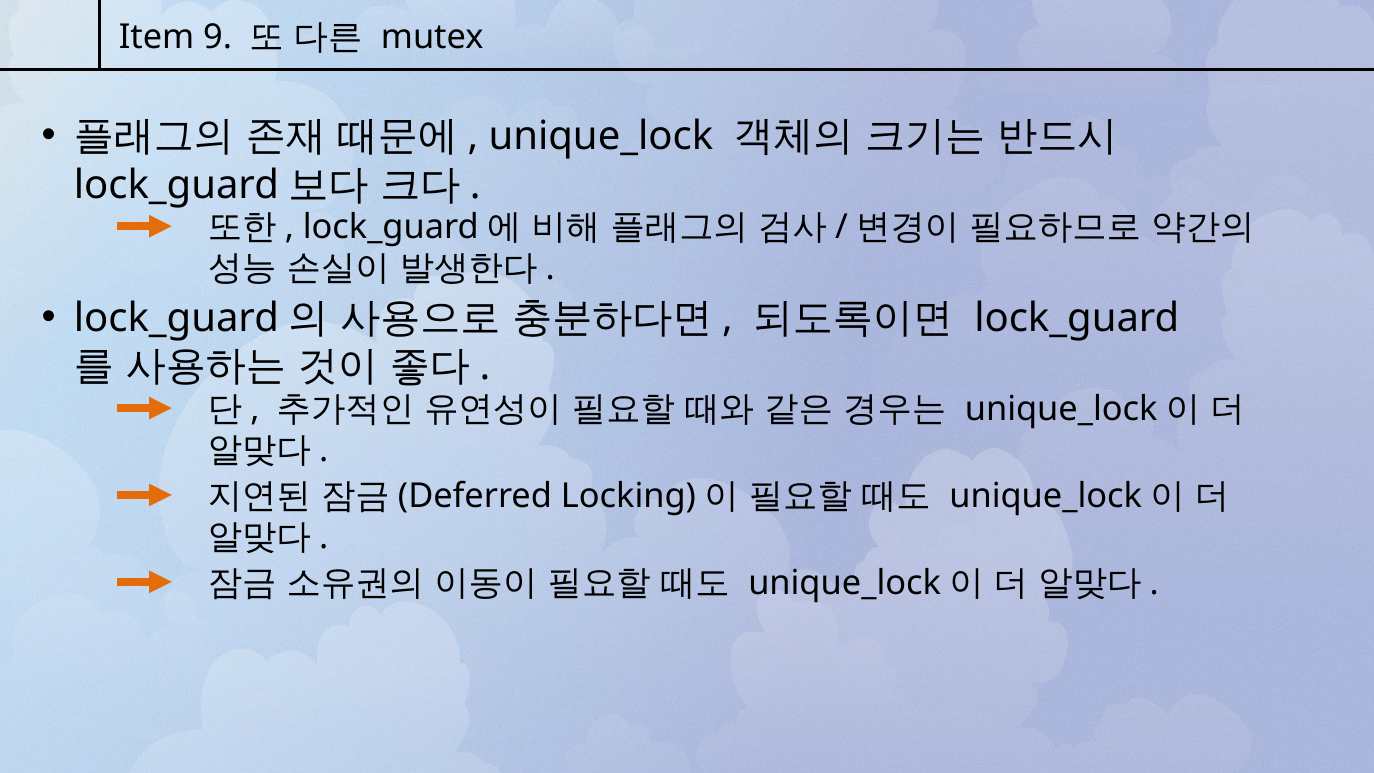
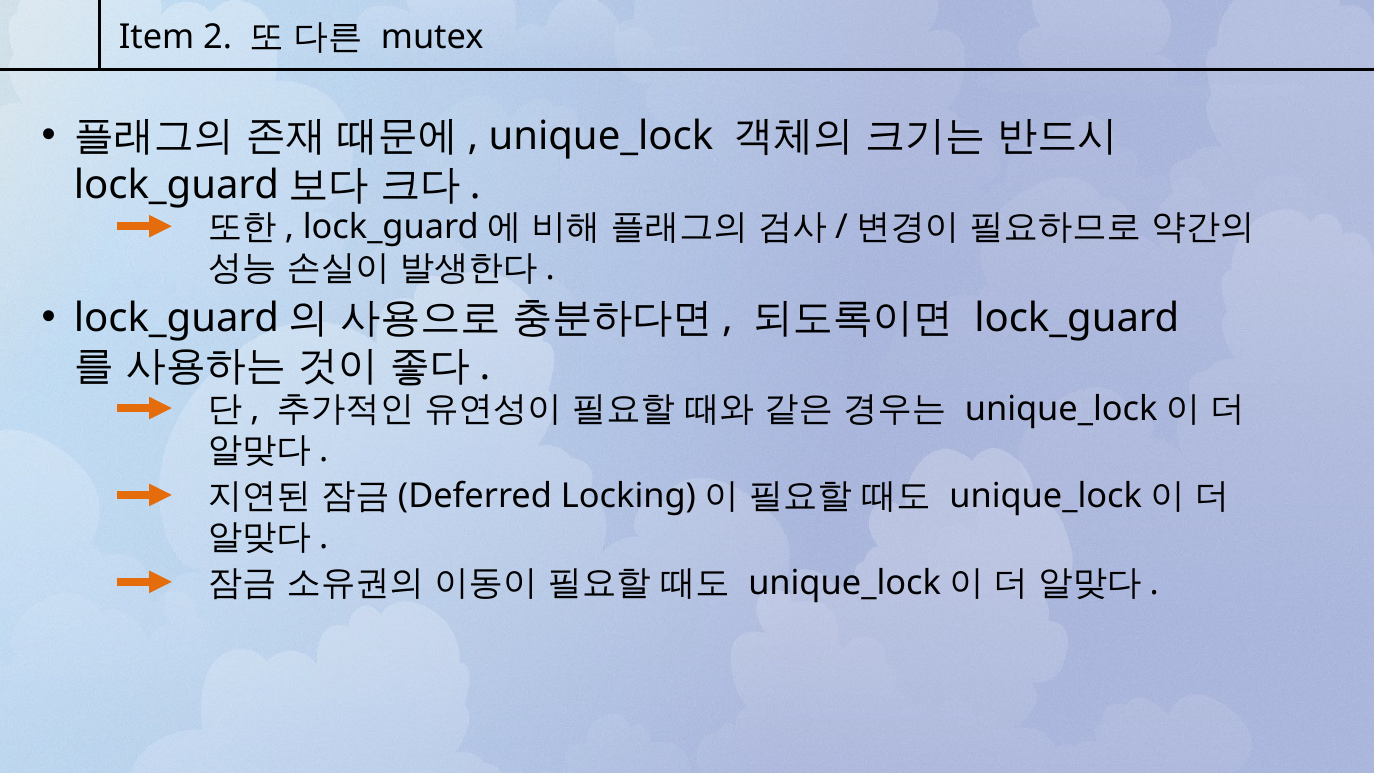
9: 9 -> 2
